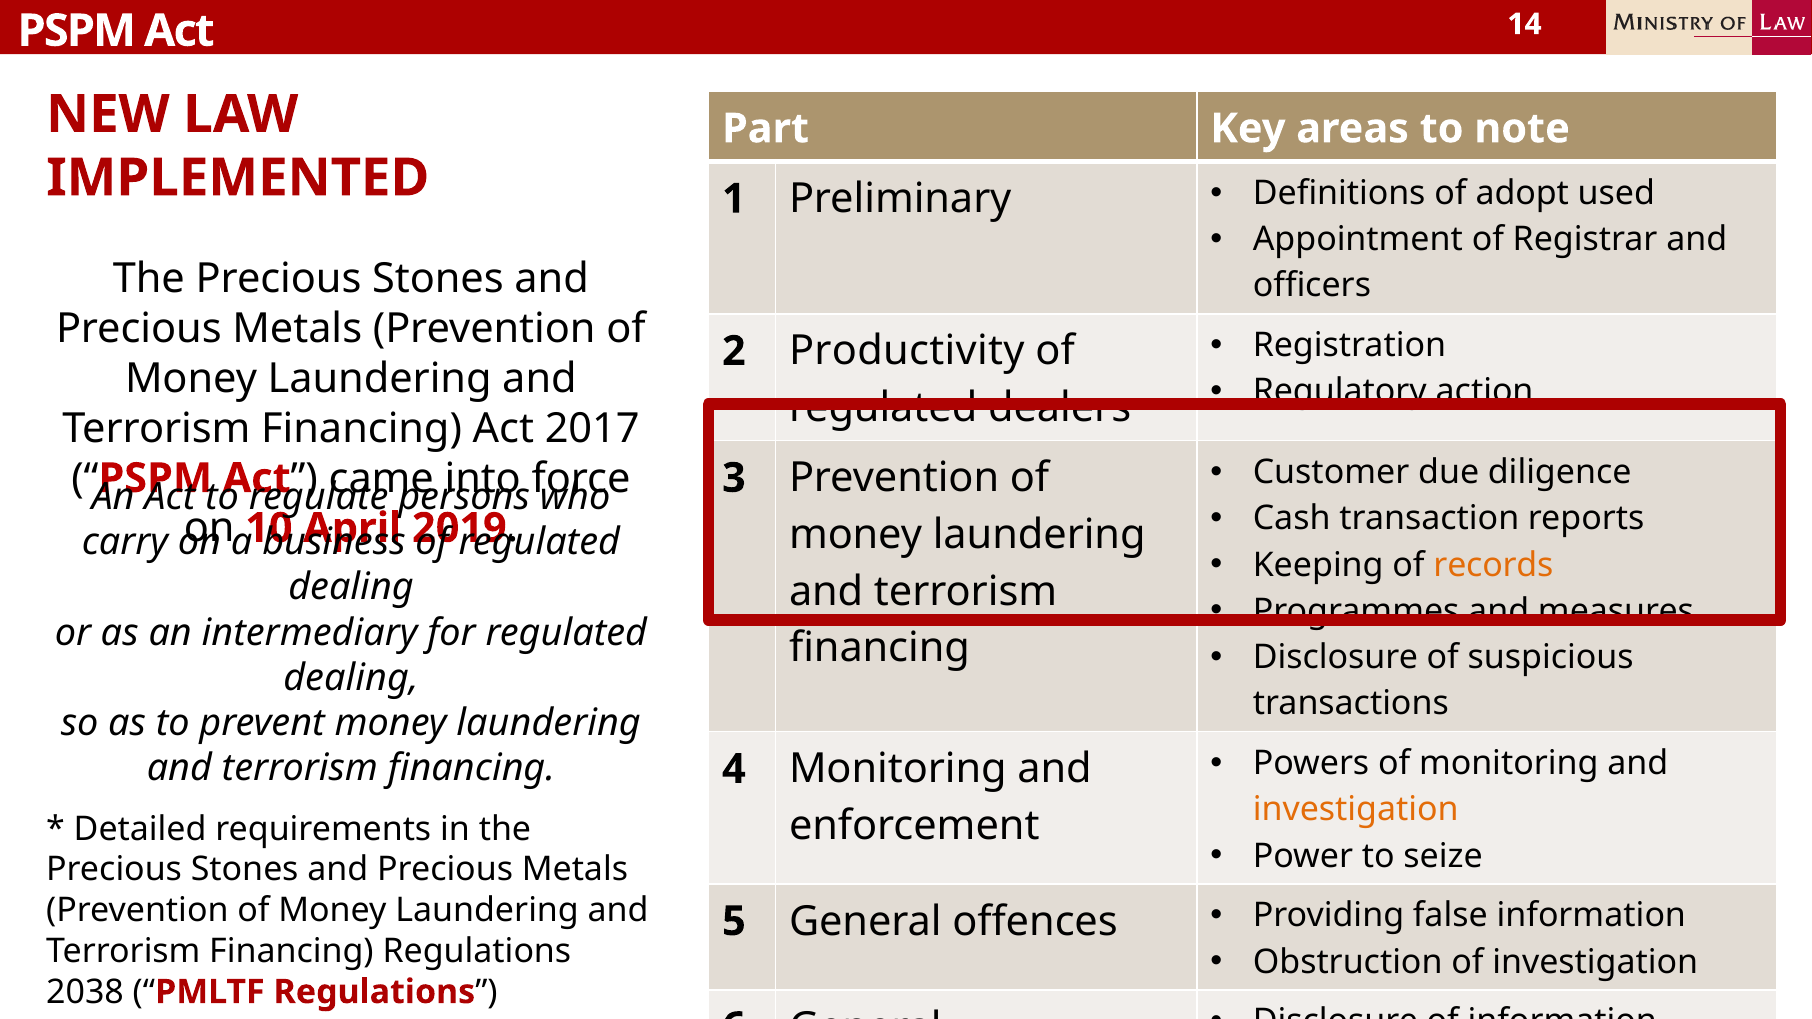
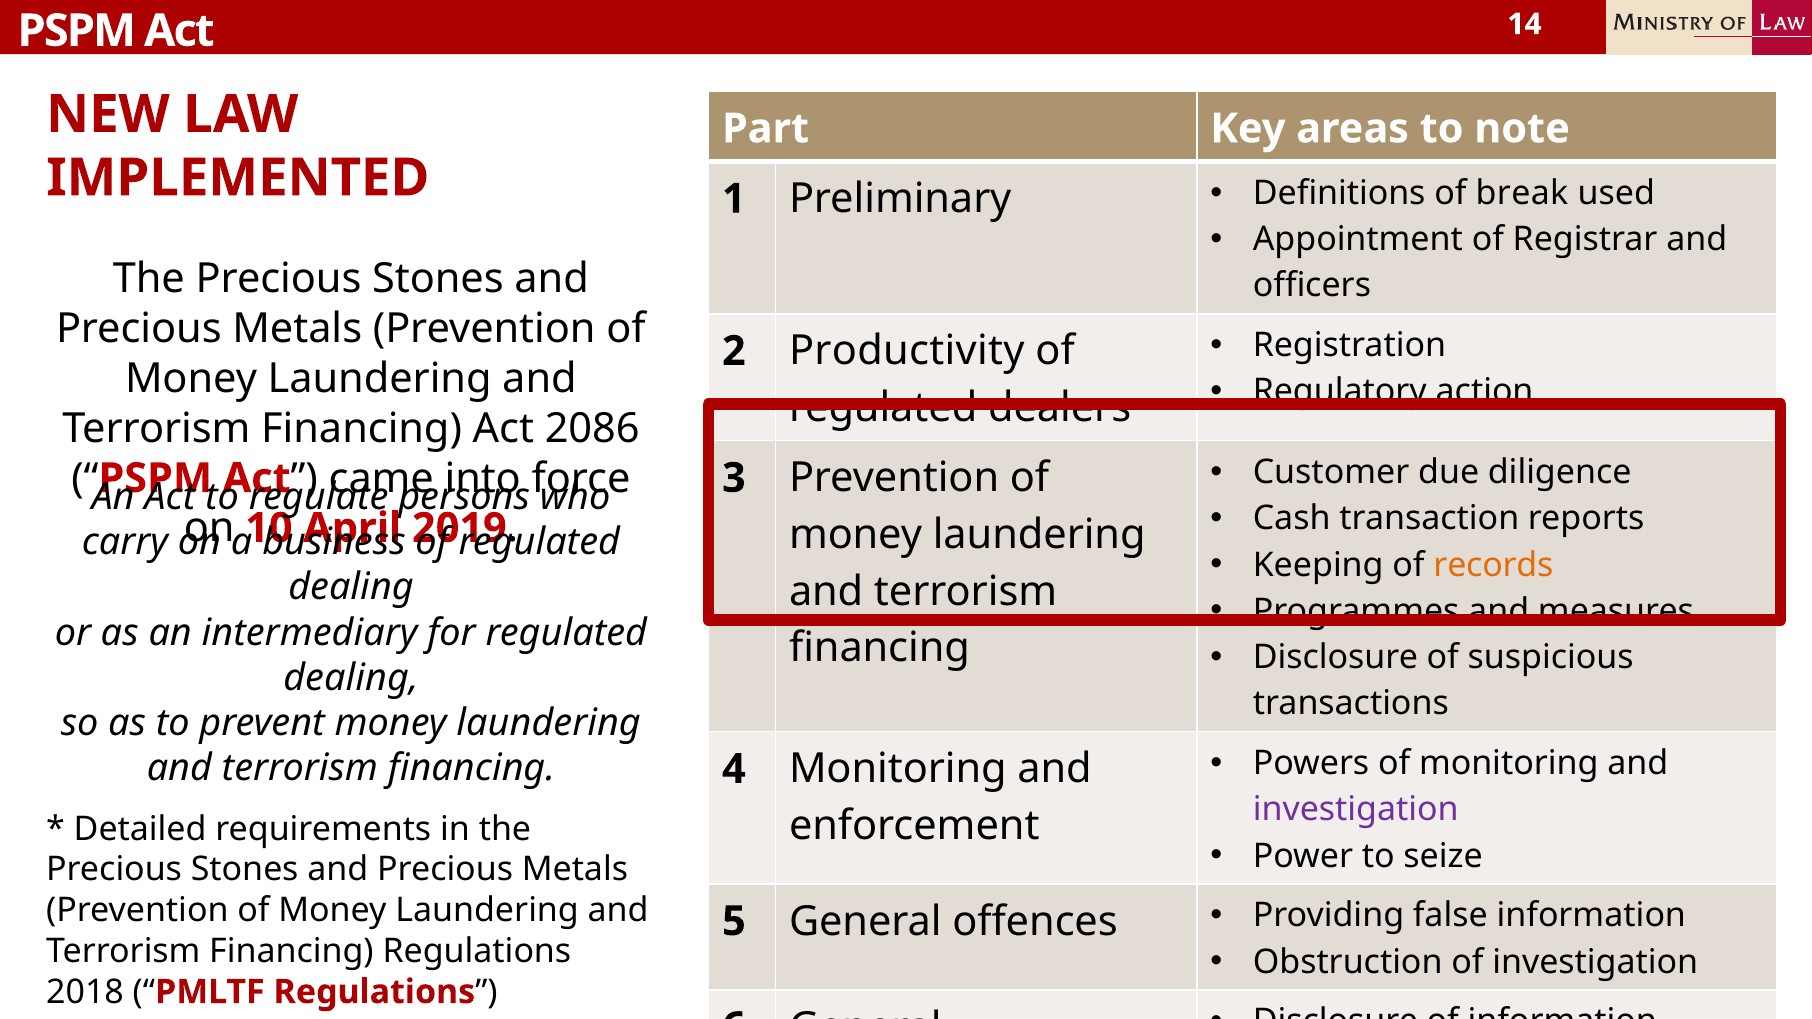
adopt: adopt -> break
2017: 2017 -> 2086
investigation at (1356, 810) colour: orange -> purple
2038: 2038 -> 2018
